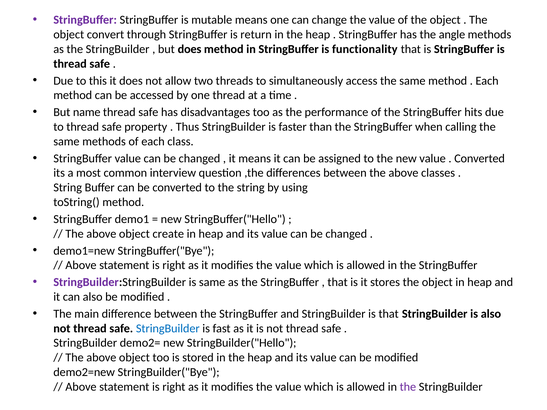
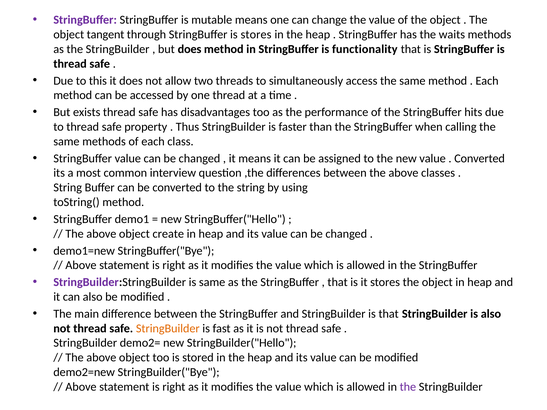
convert: convert -> tangent
is return: return -> stores
angle: angle -> waits
name: name -> exists
StringBuilder at (168, 329) colour: blue -> orange
